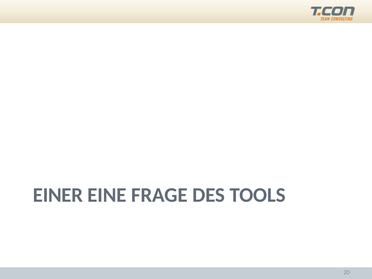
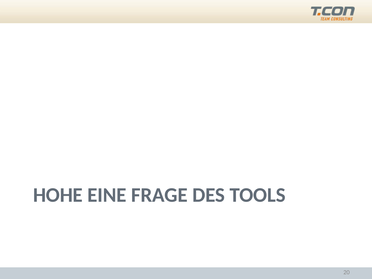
EINER: EINER -> HOHE
